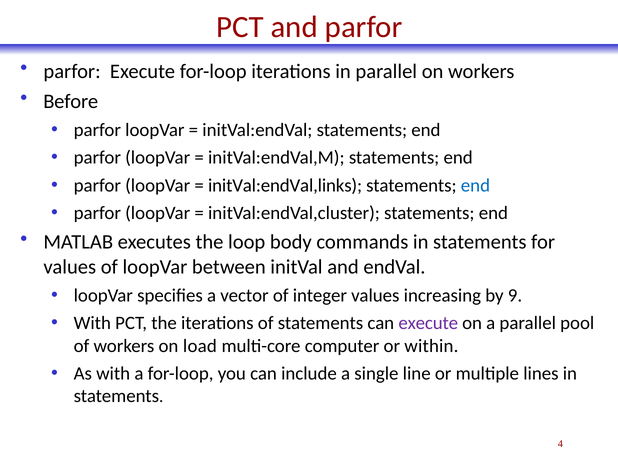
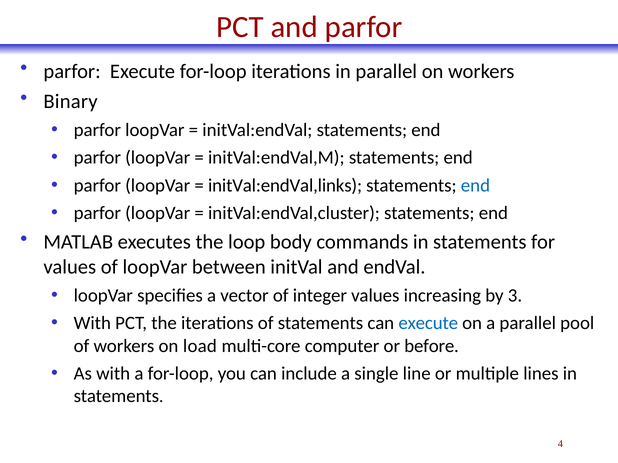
Before: Before -> Binary
9: 9 -> 3
execute at (428, 324) colour: purple -> blue
within: within -> before
